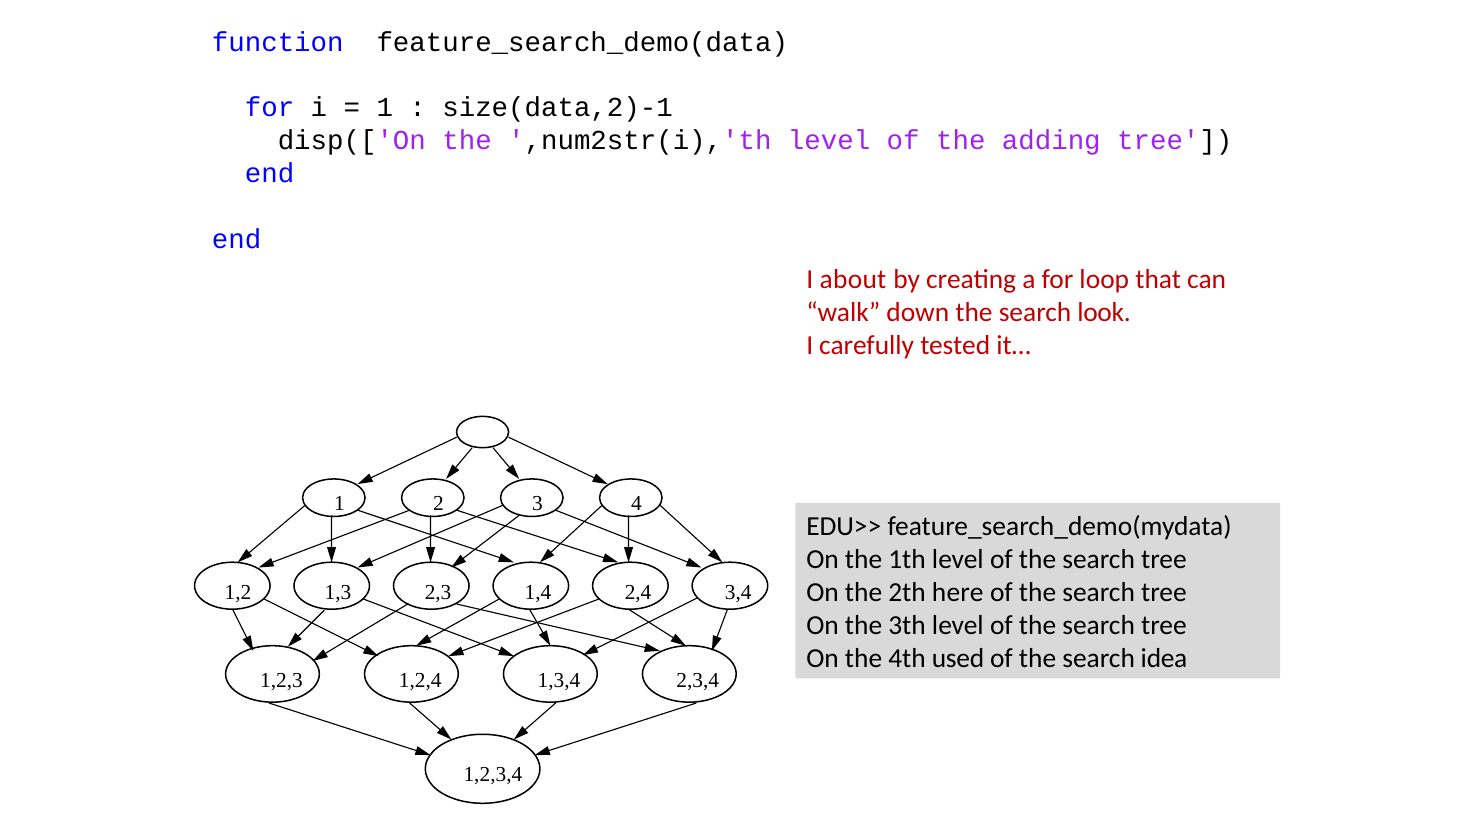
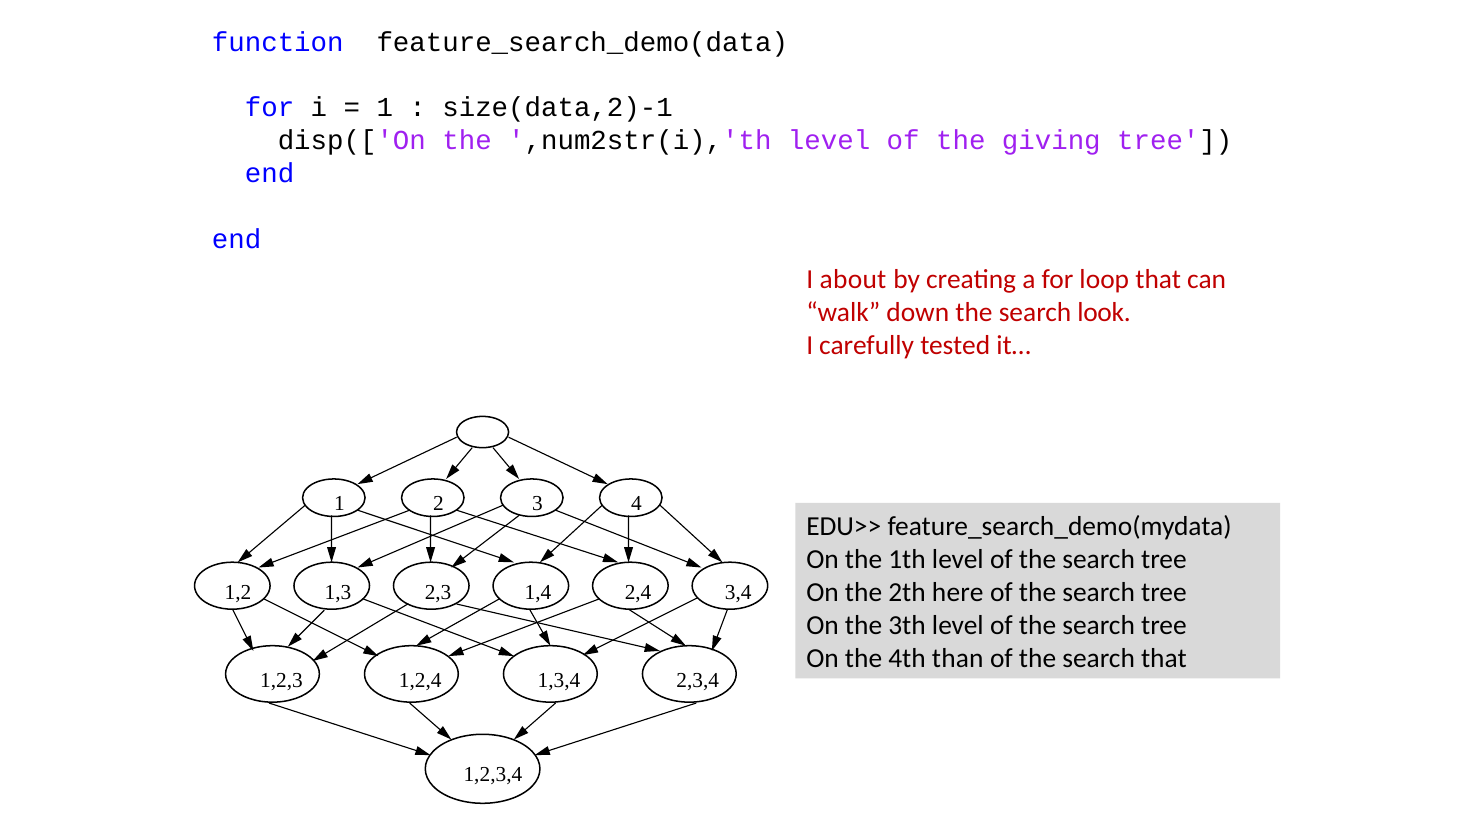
adding: adding -> giving
used: used -> than
search idea: idea -> that
